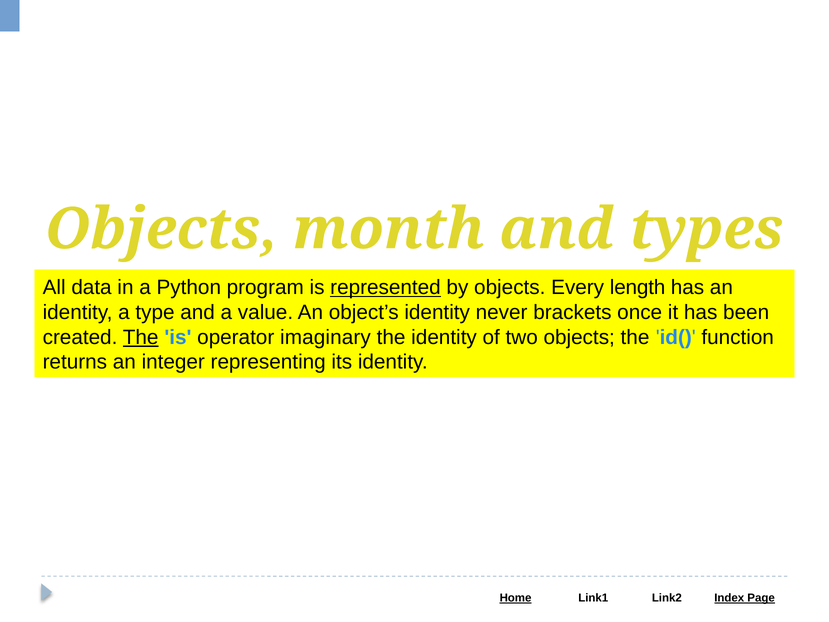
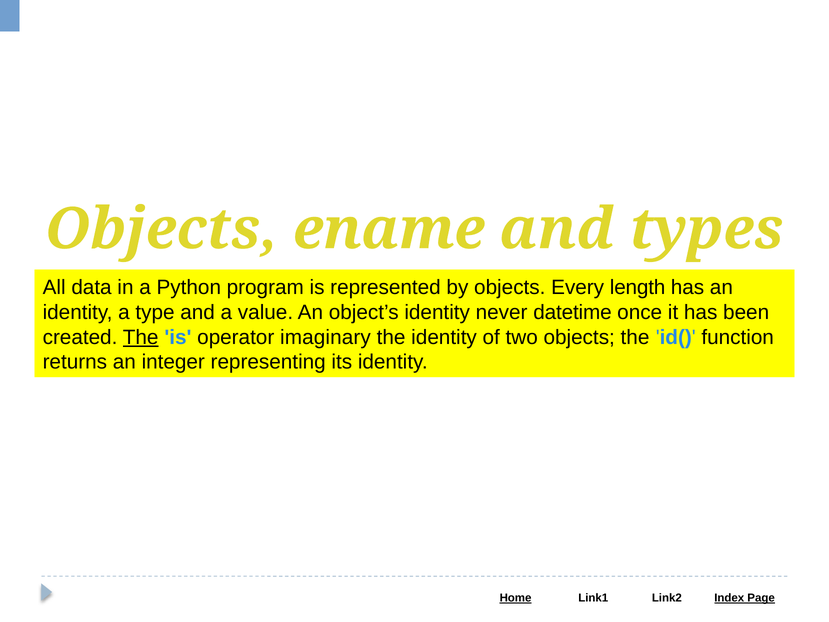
month: month -> ename
represented underline: present -> none
brackets: brackets -> datetime
